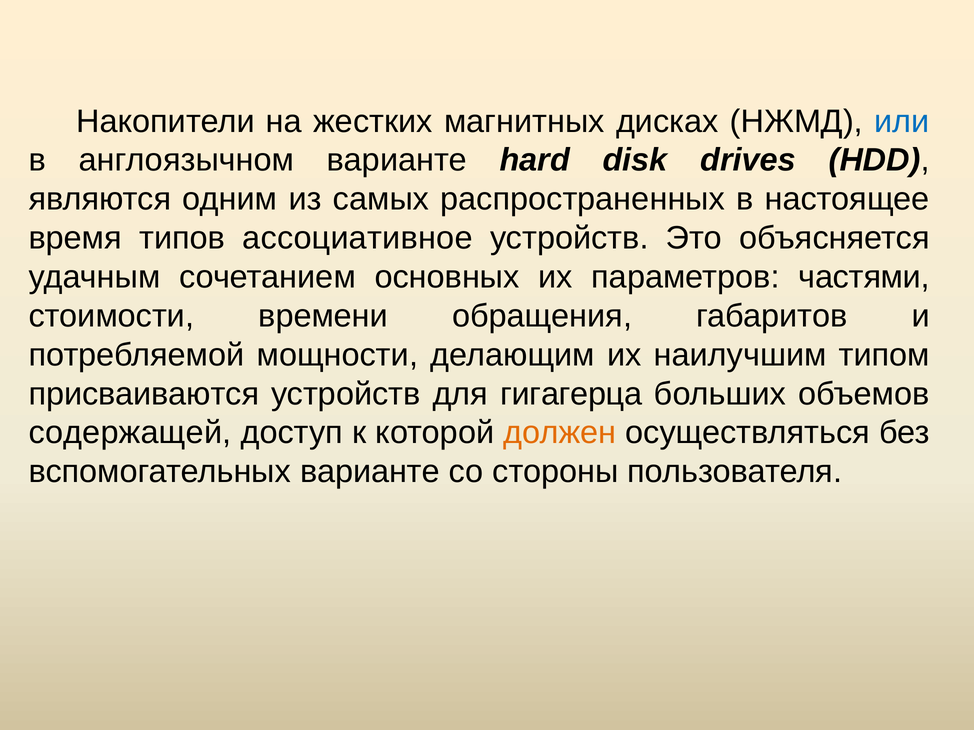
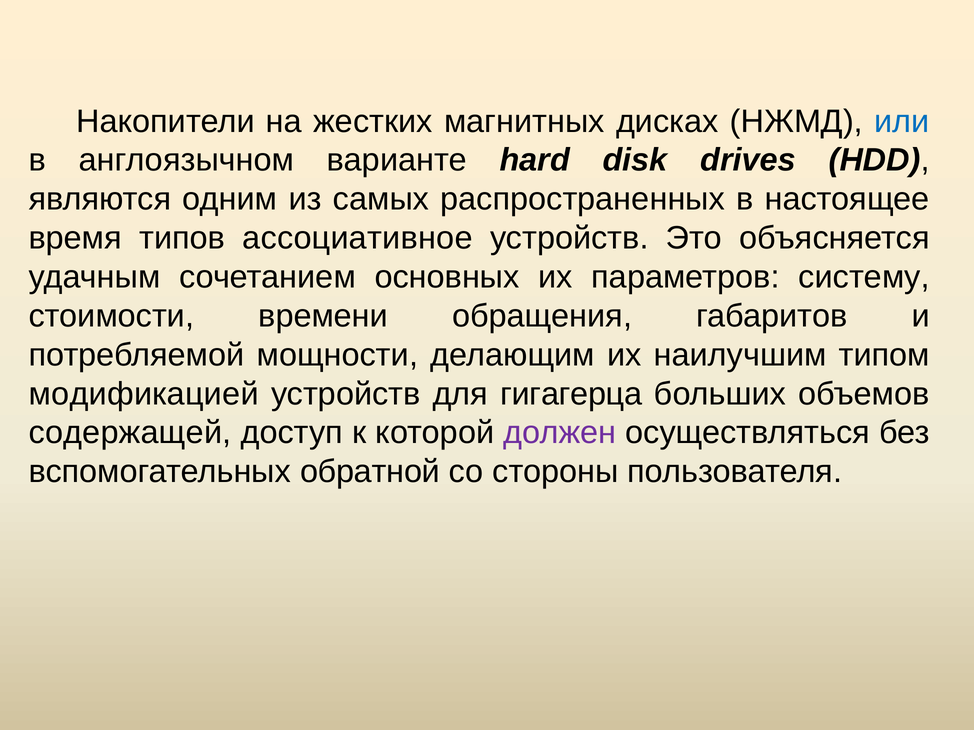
частями: частями -> систему
присваиваются: присваиваются -> модификацией
должен colour: orange -> purple
вспомогательных варианте: варианте -> обратной
